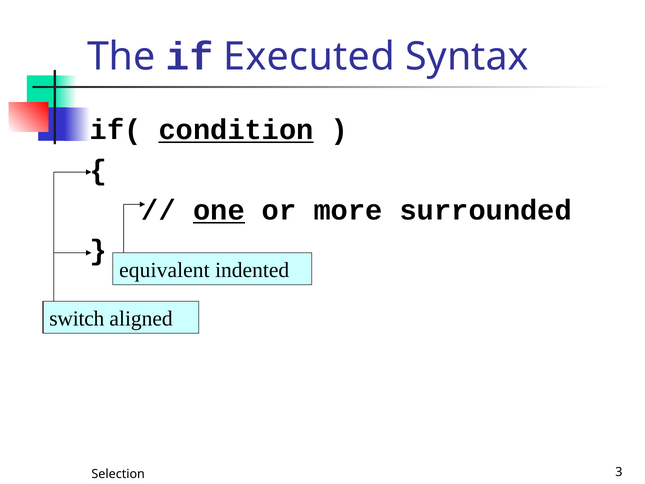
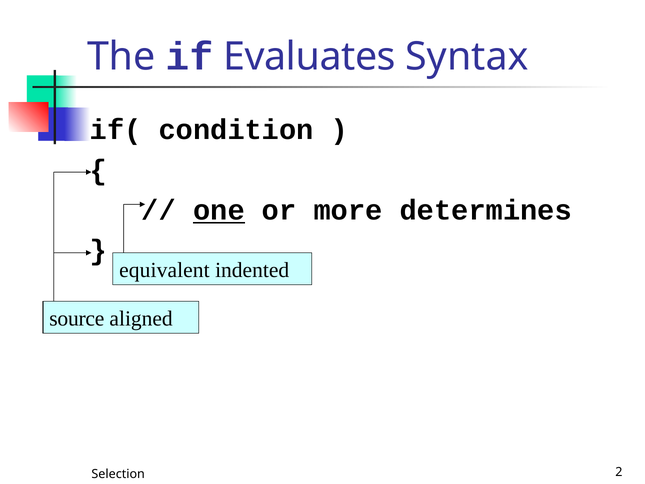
Executed: Executed -> Evaluates
condition underline: present -> none
surrounded: surrounded -> determines
switch: switch -> source
3: 3 -> 2
